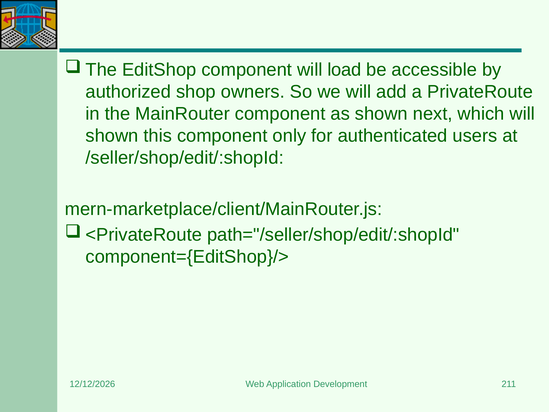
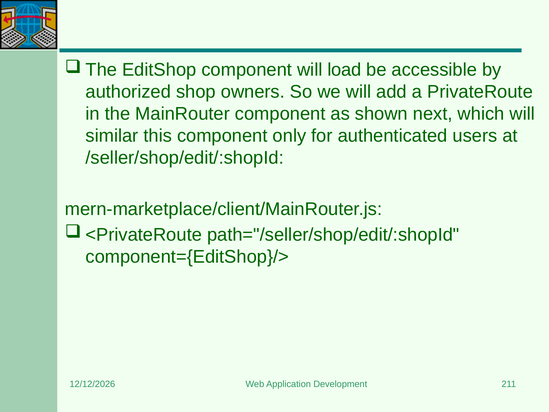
shown at (112, 136): shown -> similar
